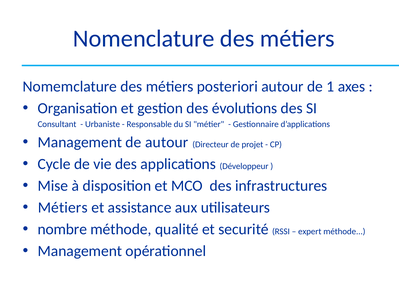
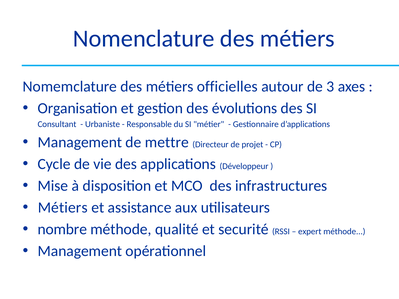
posteriori: posteriori -> officielles
1: 1 -> 3
de autour: autour -> mettre
